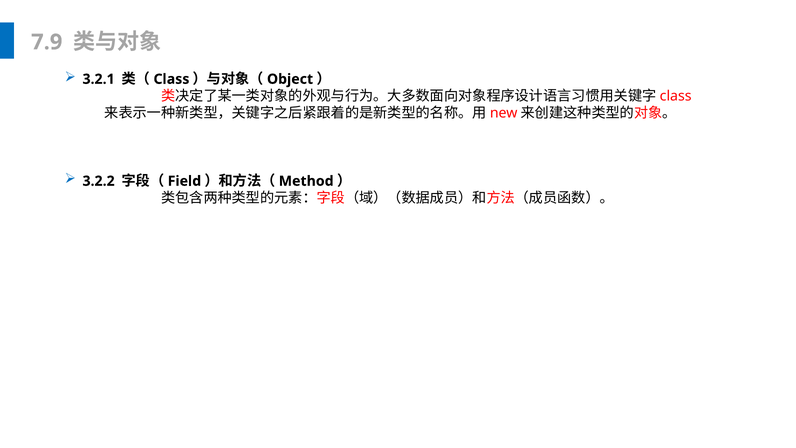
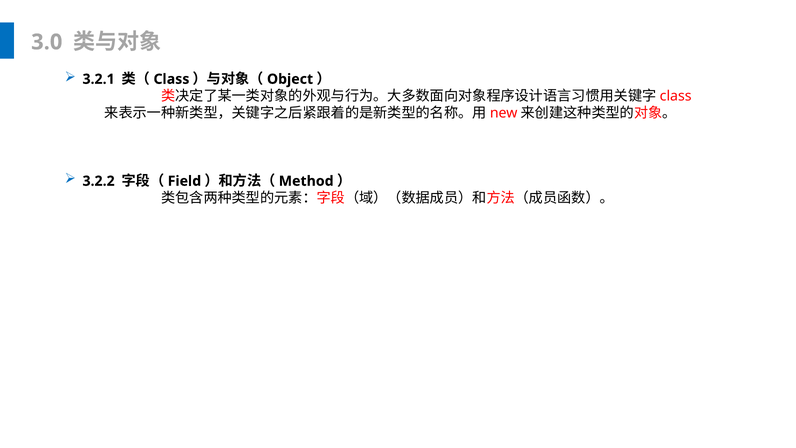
7.9: 7.9 -> 3.0
